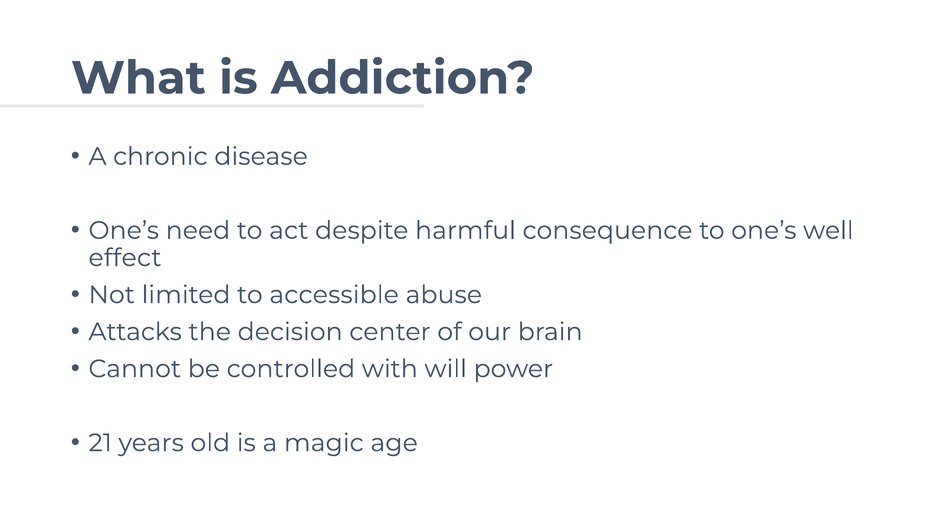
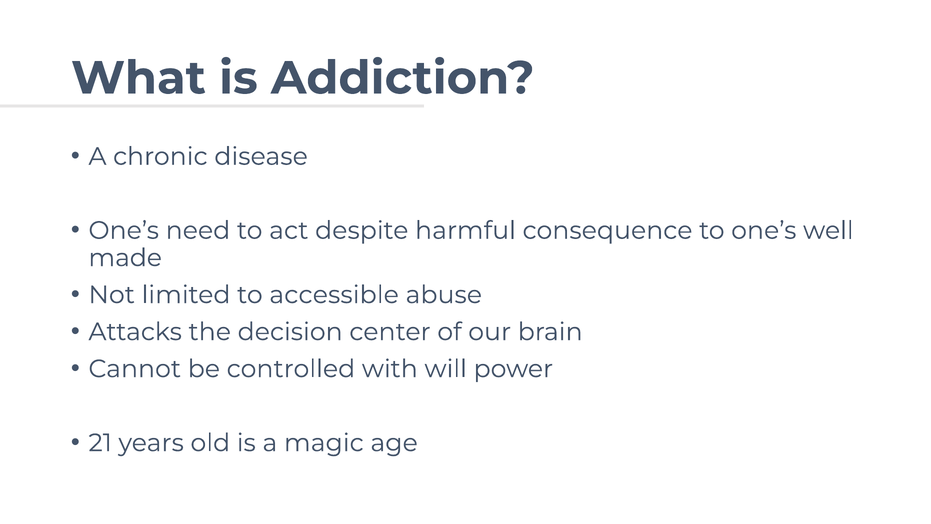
effect: effect -> made
